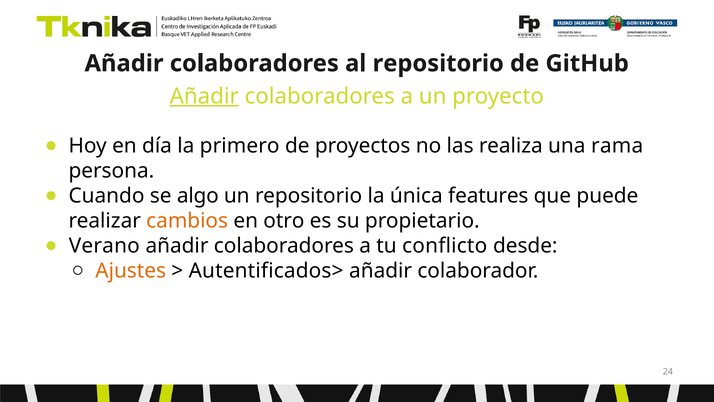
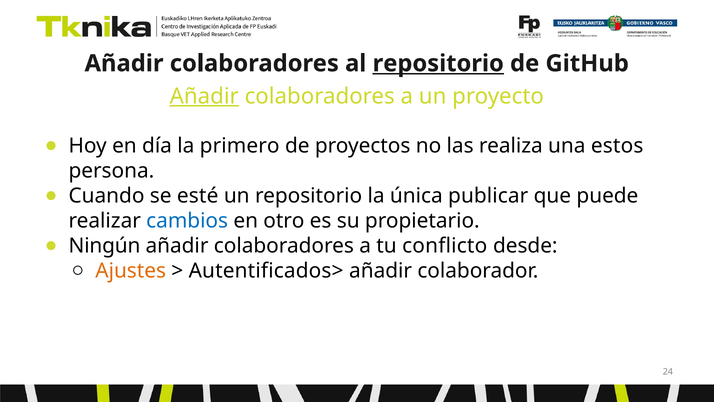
repositorio at (438, 63) underline: none -> present
rama: rama -> estos
algo: algo -> esté
features: features -> publicar
cambios colour: orange -> blue
Verano: Verano -> Ningún
